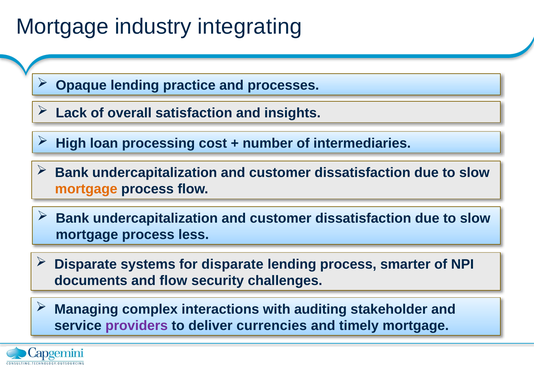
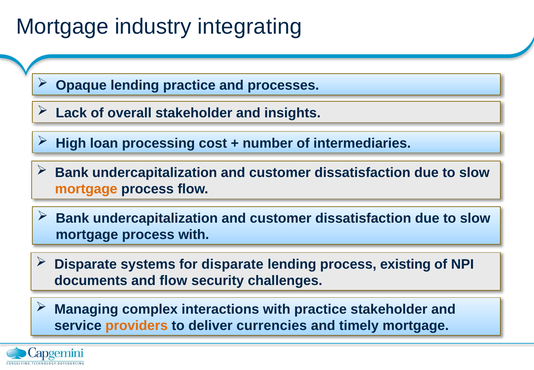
overall satisfaction: satisfaction -> stakeholder
process less: less -> with
smarter: smarter -> existing
with auditing: auditing -> practice
providers colour: purple -> orange
